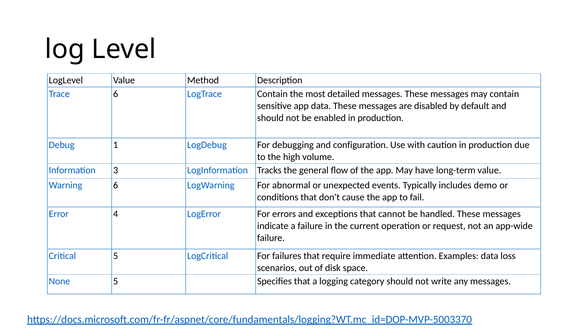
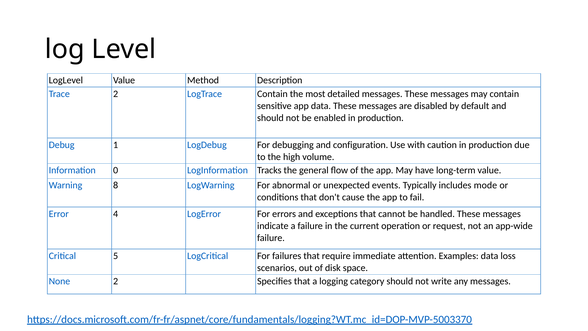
Trace 6: 6 -> 2
3: 3 -> 0
Warning 6: 6 -> 8
demo: demo -> mode
None 5: 5 -> 2
